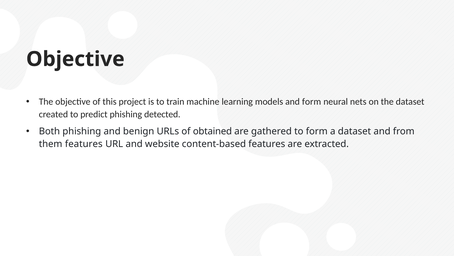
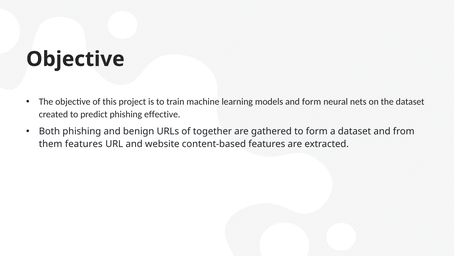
detected: detected -> effective
obtained: obtained -> together
